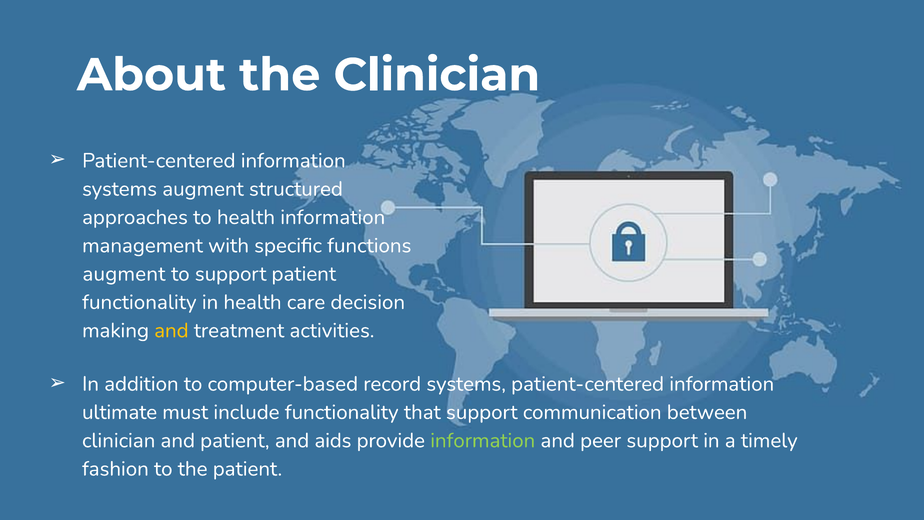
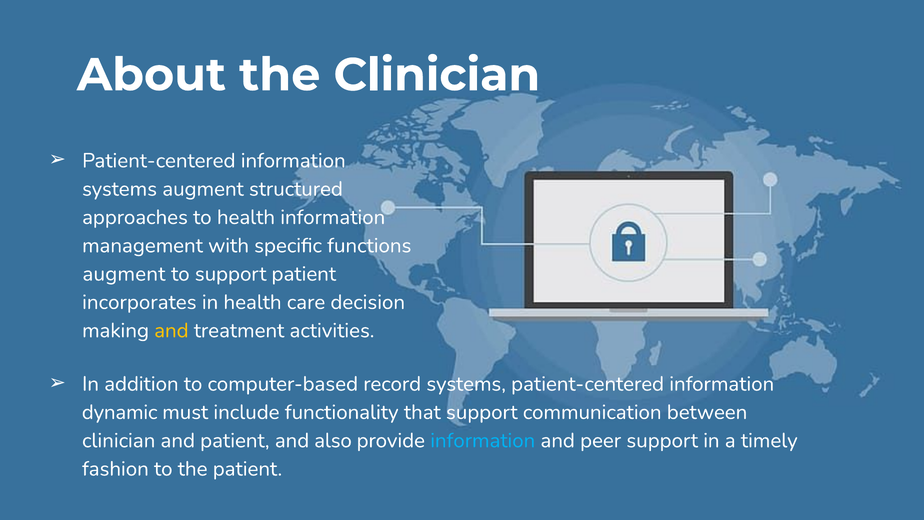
functionality at (139, 302): functionality -> incorporates
ultimate: ultimate -> dynamic
aids: aids -> also
information at (483, 440) colour: light green -> light blue
